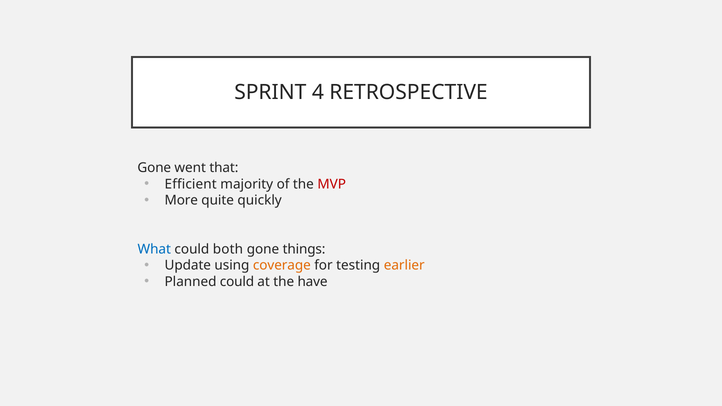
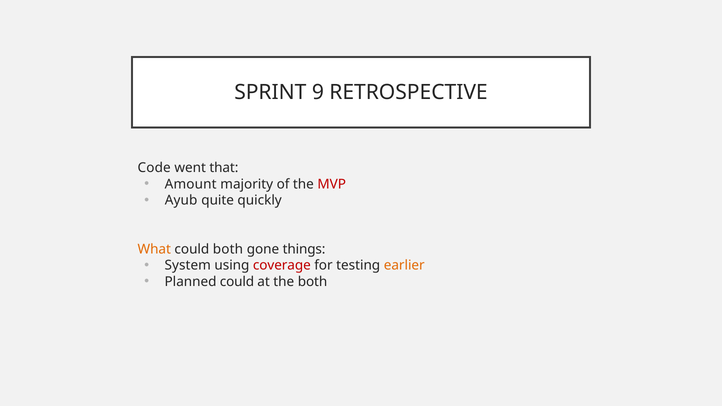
4: 4 -> 9
Gone at (154, 168): Gone -> Code
Efficient: Efficient -> Amount
More: More -> Ayub
What colour: blue -> orange
Update: Update -> System
coverage colour: orange -> red
the have: have -> both
